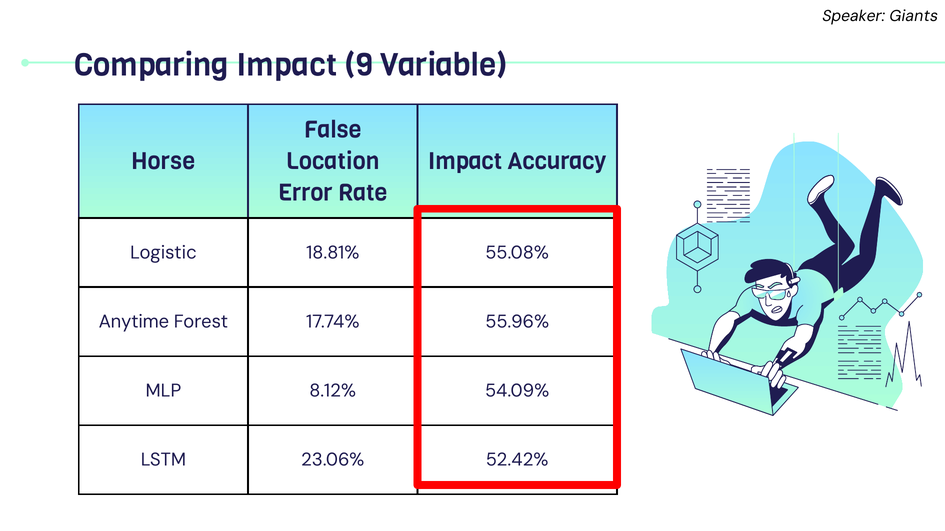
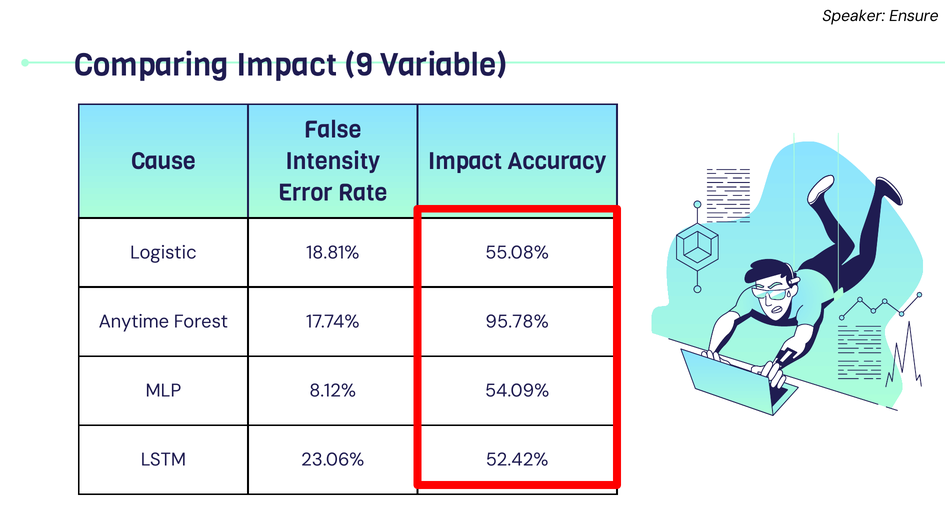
Giants: Giants -> Ensure
Horse: Horse -> Cause
Location: Location -> Intensity
55.96%: 55.96% -> 95.78%
